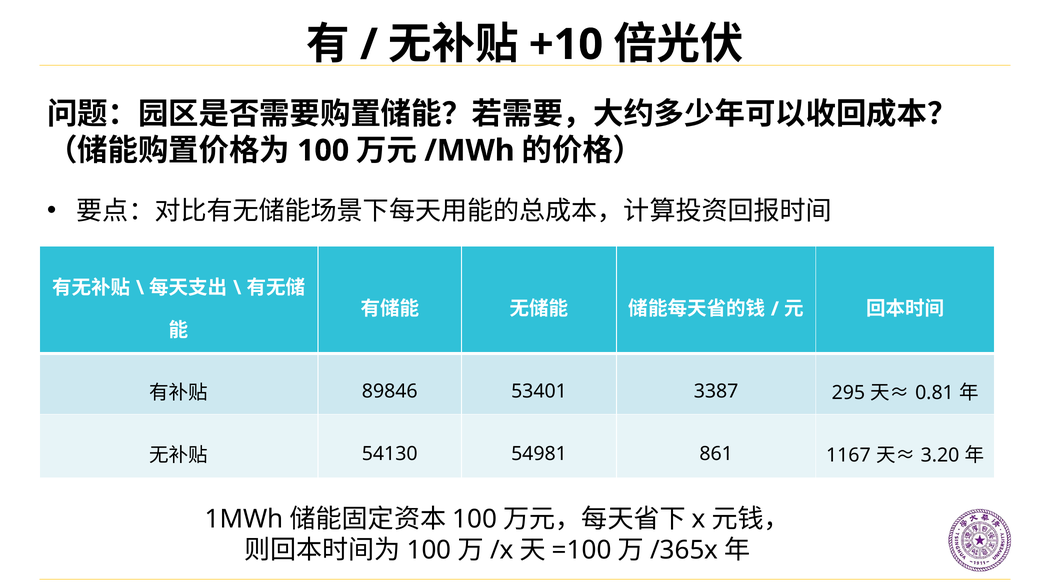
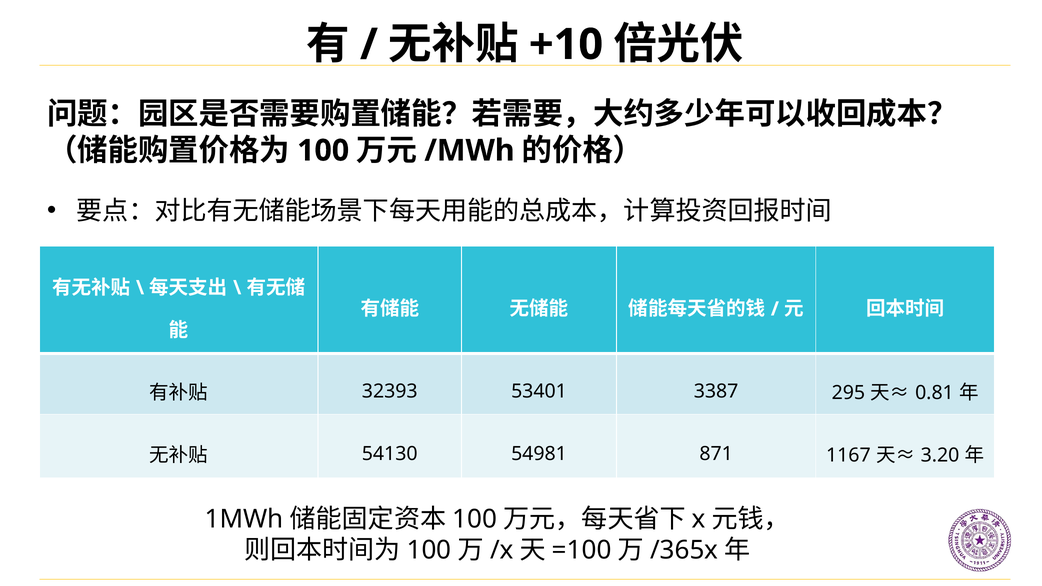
89846: 89846 -> 32393
861: 861 -> 871
